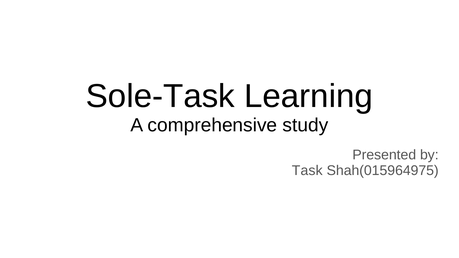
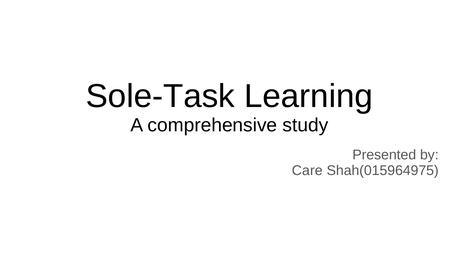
Task: Task -> Care
